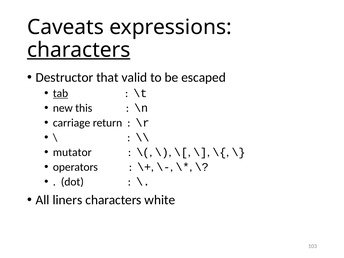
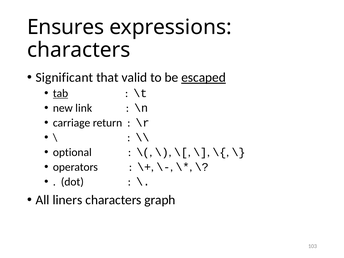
Caveats: Caveats -> Ensures
characters at (79, 50) underline: present -> none
Destructor: Destructor -> Significant
escaped underline: none -> present
this: this -> link
mutator: mutator -> optional
white: white -> graph
